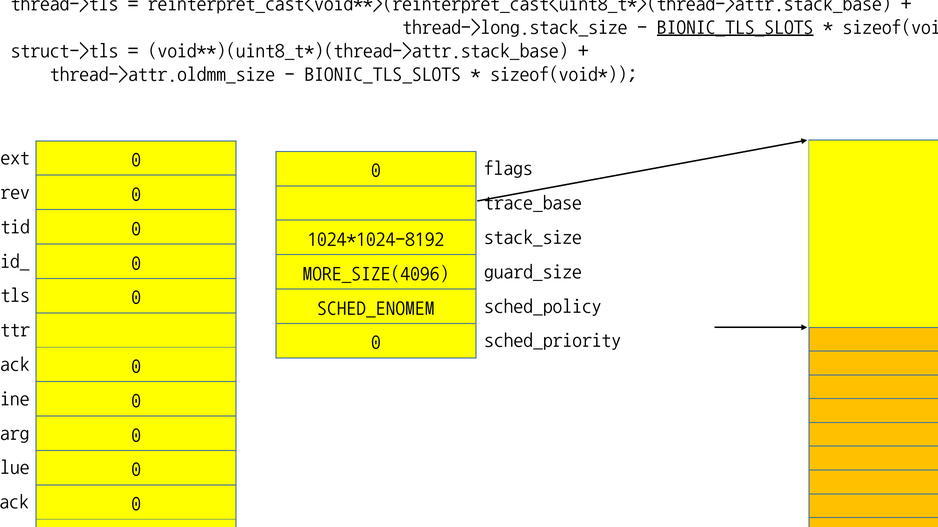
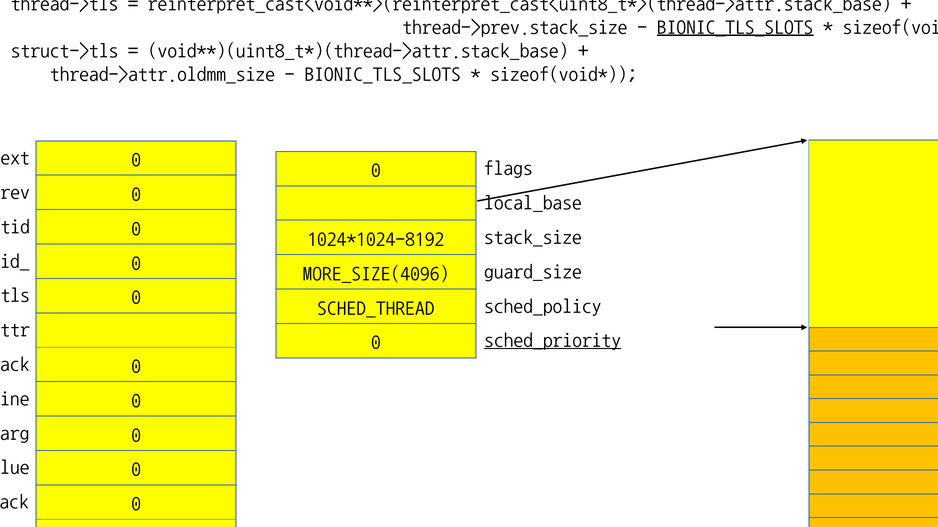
thread->long.stack_size: thread->long.stack_size -> thread->prev.stack_size
trace_base: trace_base -> local_base
SCHED_ENOMEM: SCHED_ENOMEM -> SCHED_THREAD
sched_priority underline: none -> present
